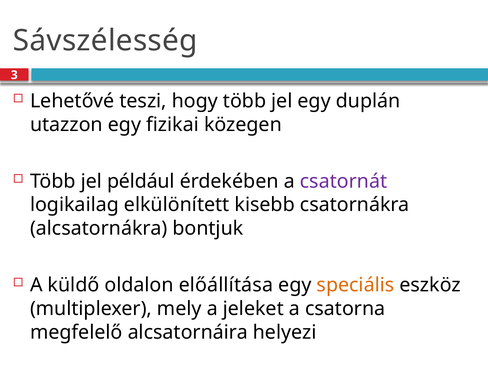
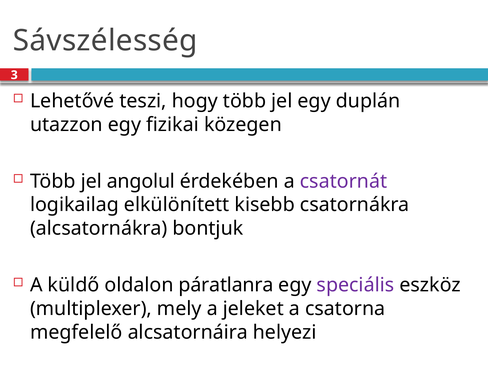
például: például -> angolul
előállítása: előállítása -> páratlanra
speciális colour: orange -> purple
